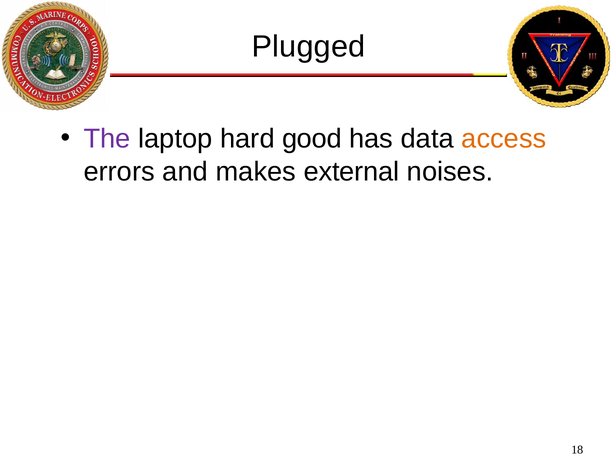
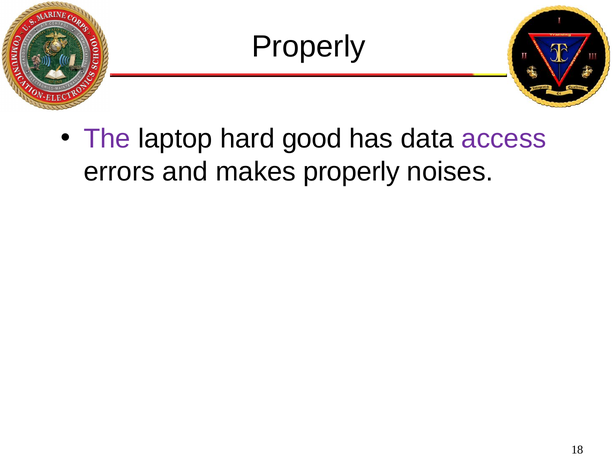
Plugged at (309, 47): Plugged -> Properly
access colour: orange -> purple
makes external: external -> properly
